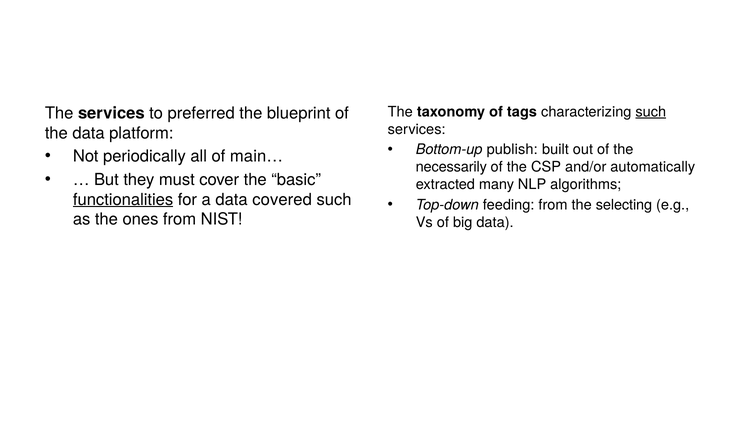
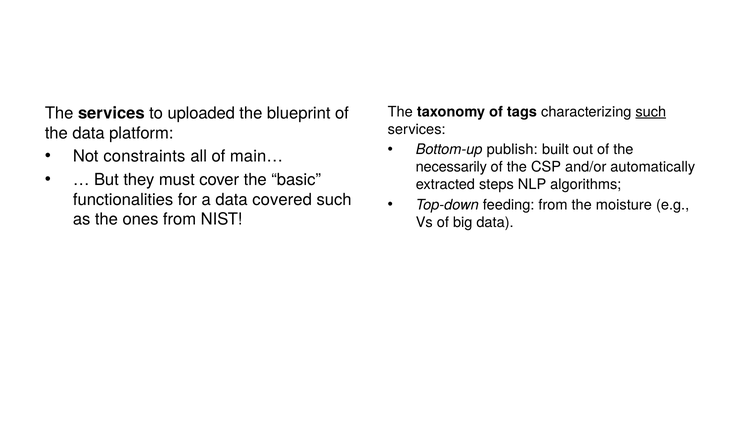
preferred: preferred -> uploaded
periodically: periodically -> constraints
many: many -> steps
functionalities underline: present -> none
selecting: selecting -> moisture
